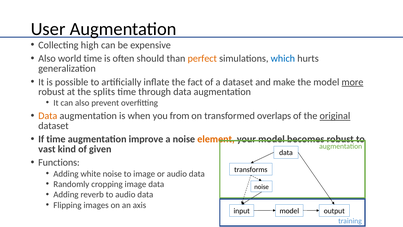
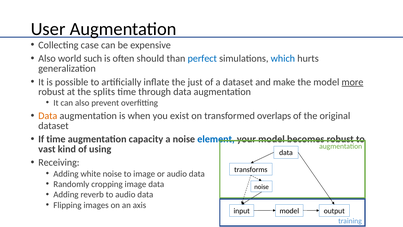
high: high -> case
world time: time -> such
perfect colour: orange -> blue
fact: fact -> just
from: from -> exist
original underline: present -> none
improve: improve -> capacity
element colour: orange -> blue
given: given -> using
Functions: Functions -> Receiving
